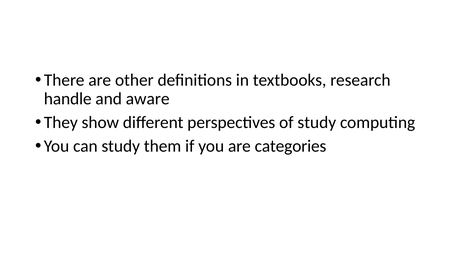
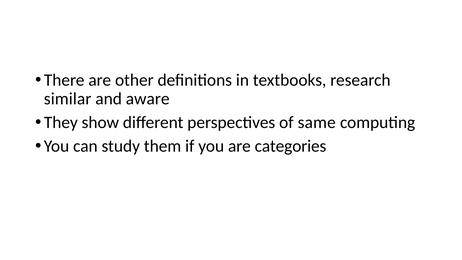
handle: handle -> similar
of study: study -> same
